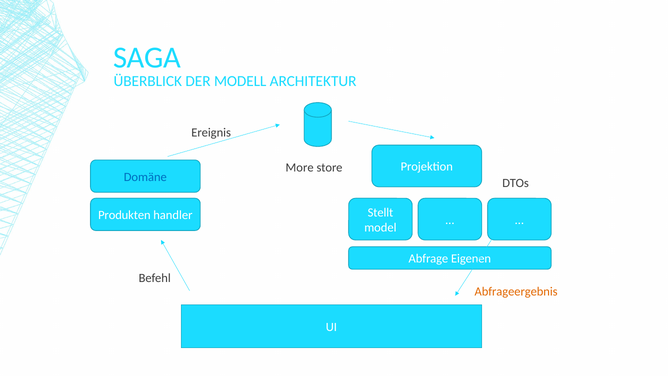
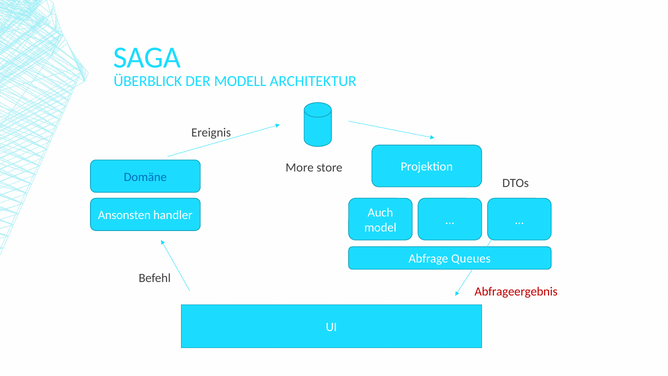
Stellt: Stellt -> Auch
Produkten: Produkten -> Ansonsten
Eigenen: Eigenen -> Queues
Abfrageergebnis colour: orange -> red
